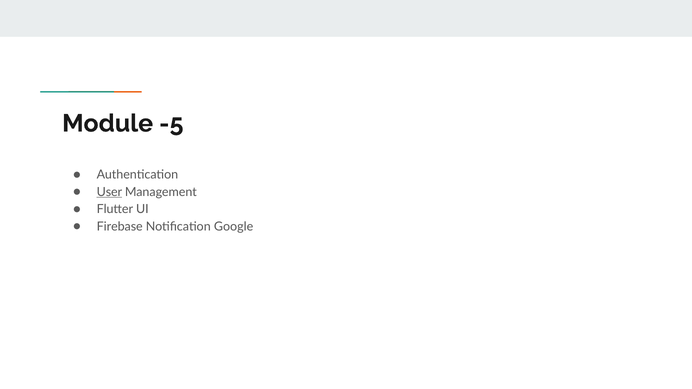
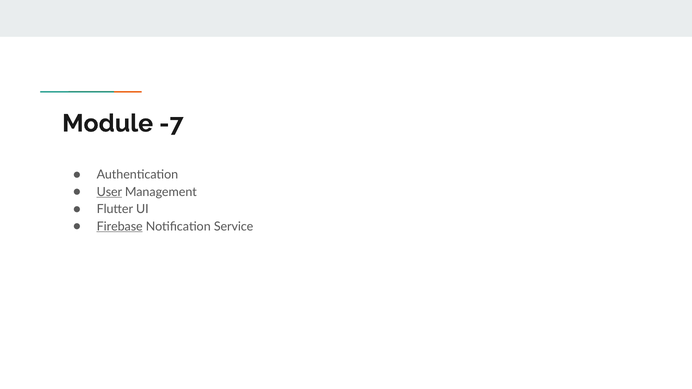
-5: -5 -> -7
Firebase underline: none -> present
Google: Google -> Service
